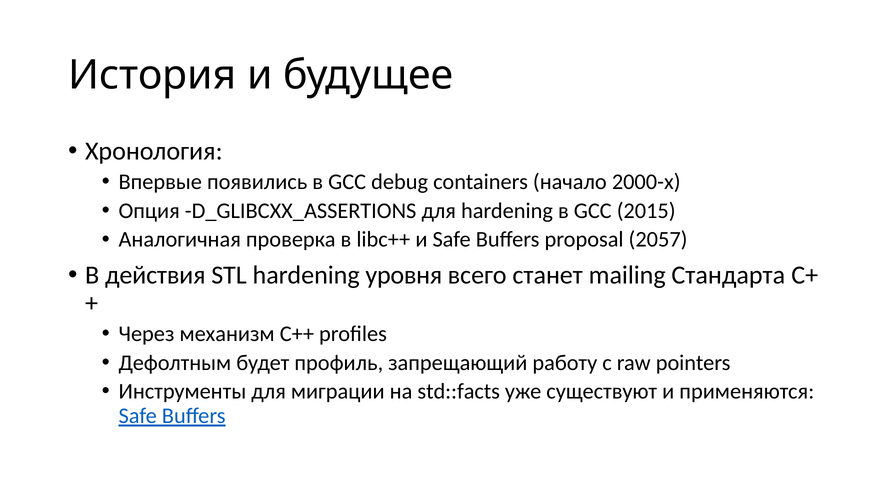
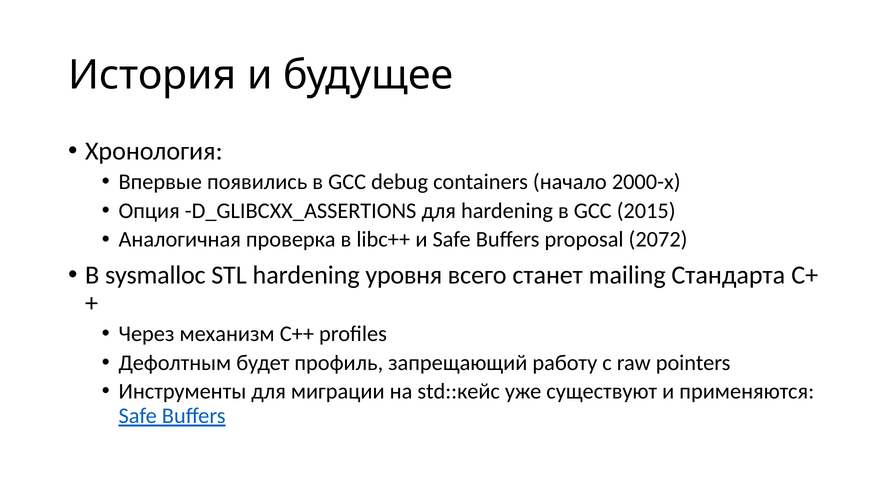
2057: 2057 -> 2072
действия: действия -> sysmalloc
std::facts: std::facts -> std::кейс
